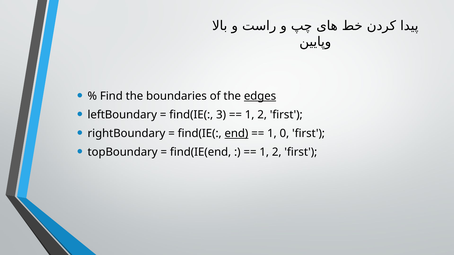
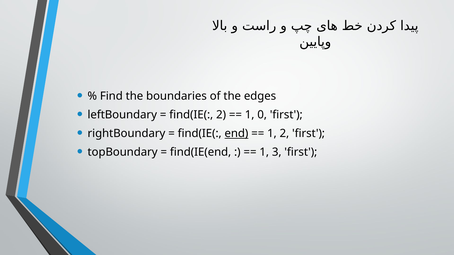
edges underline: present -> none
find(IE( 3: 3 -> 2
2 at (262, 115): 2 -> 0
1 0: 0 -> 2
2 at (277, 152): 2 -> 3
